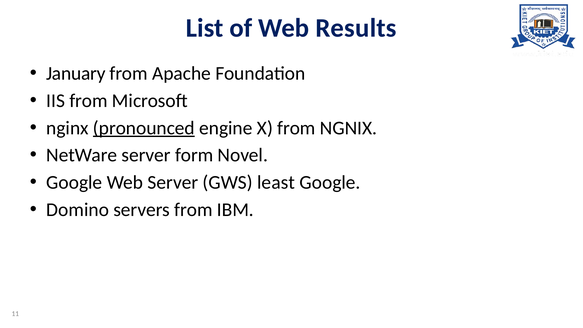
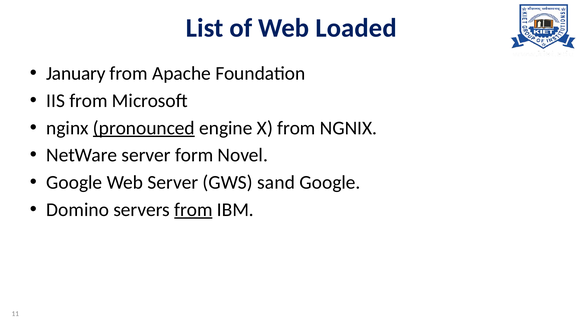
Results: Results -> Loaded
least: least -> sand
from at (193, 210) underline: none -> present
